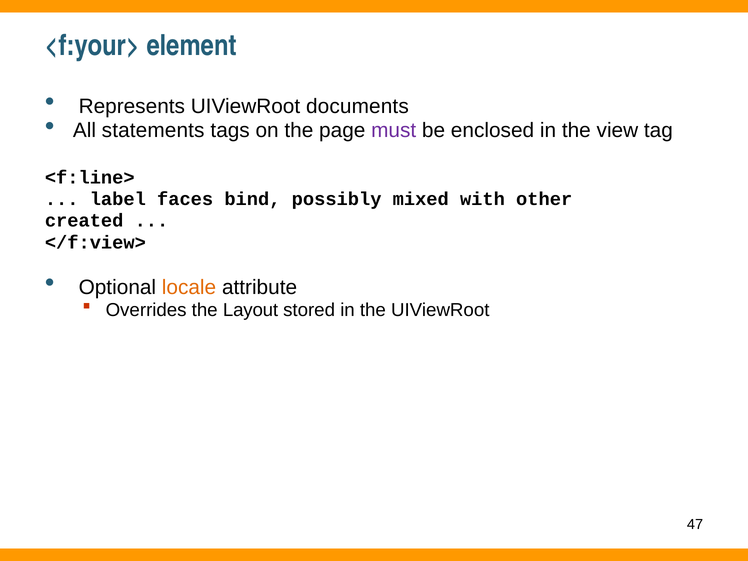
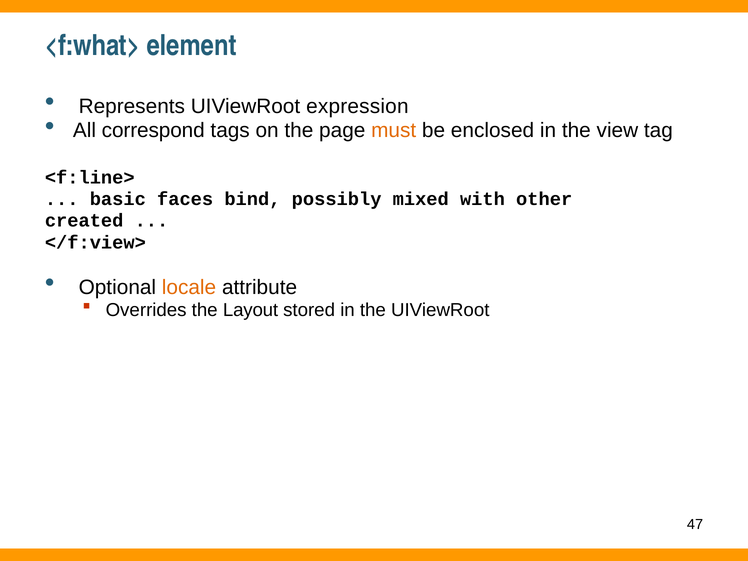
<f:your>: <f:your> -> <f:what>
documents: documents -> expression
statements: statements -> correspond
must colour: purple -> orange
label: label -> basic
